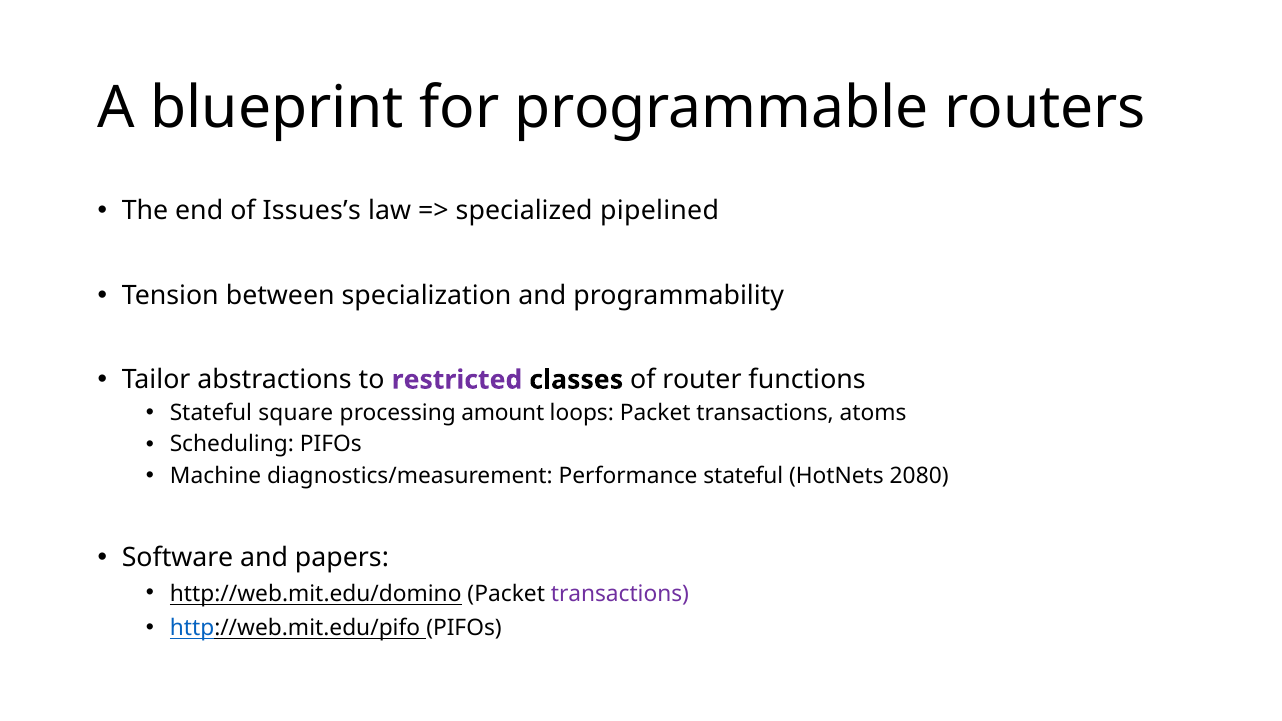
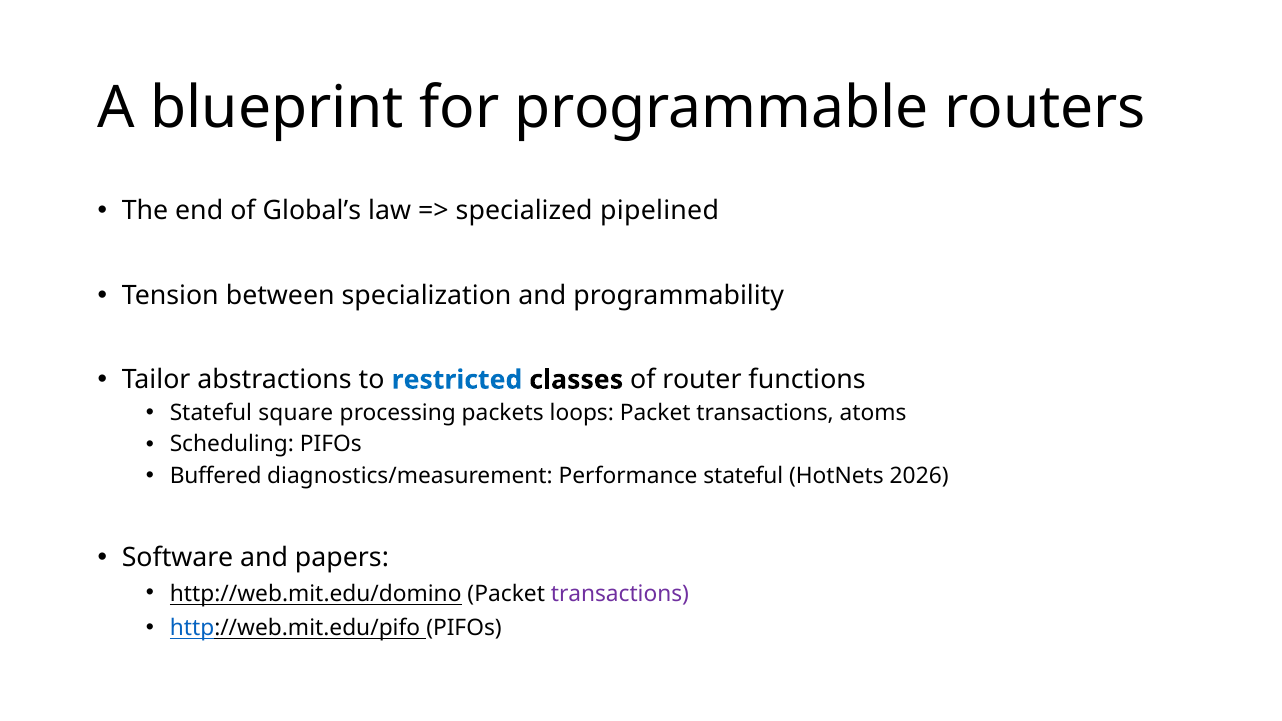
Issues’s: Issues’s -> Global’s
restricted colour: purple -> blue
amount: amount -> packets
Machine: Machine -> Buffered
2080: 2080 -> 2026
